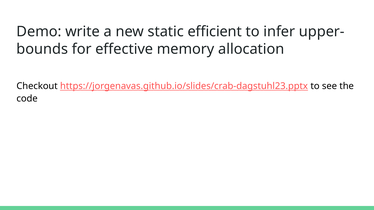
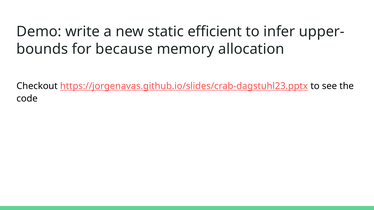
effective: effective -> because
